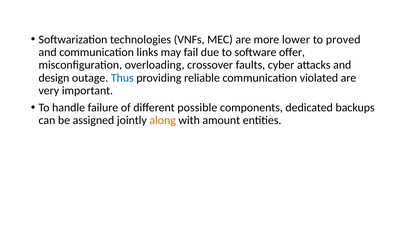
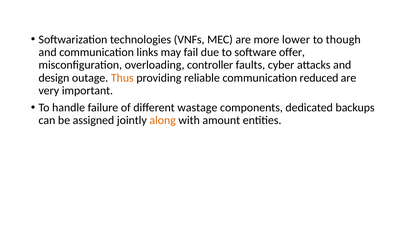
proved: proved -> though
crossover: crossover -> controller
Thus colour: blue -> orange
violated: violated -> reduced
possible: possible -> wastage
